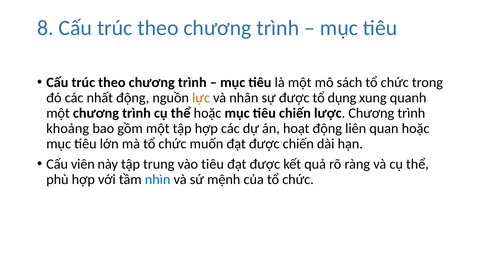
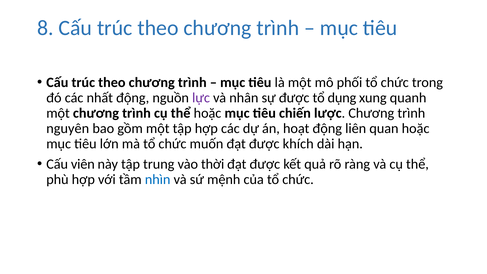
sách: sách -> phối
lực colour: orange -> purple
khoảng: khoảng -> nguyên
được chiến: chiến -> khích
vào tiêu: tiêu -> thời
